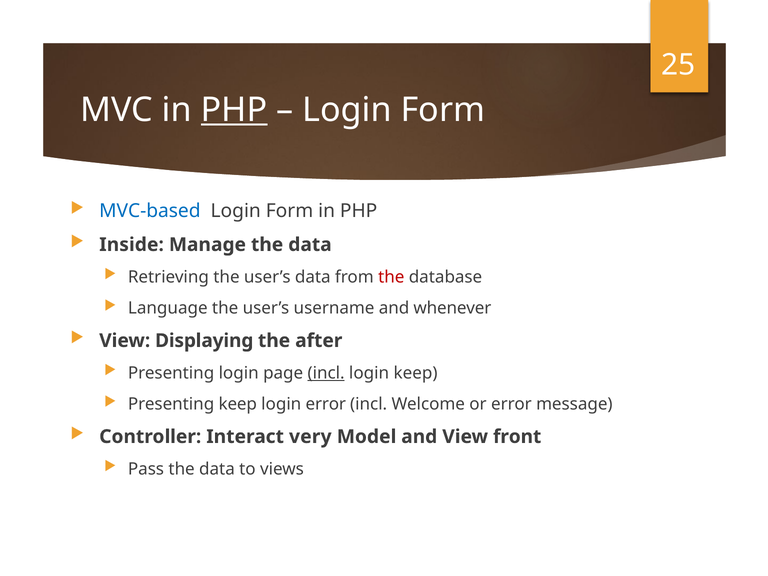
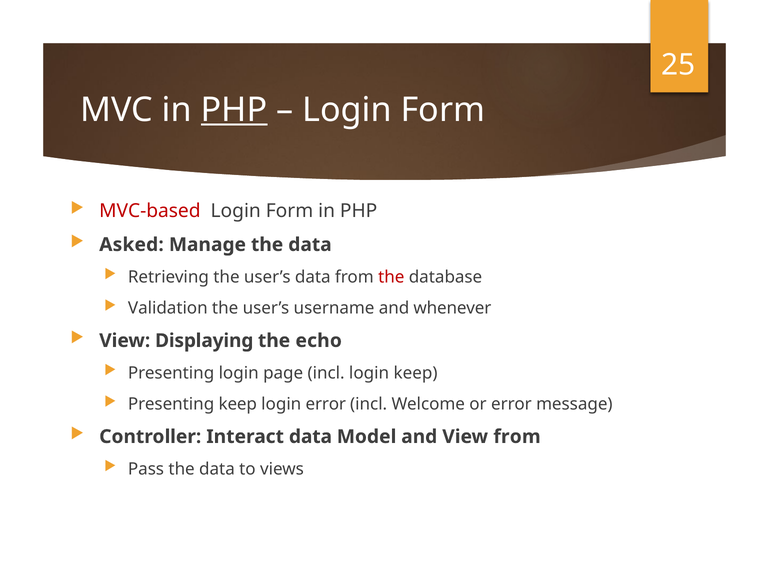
MVC-based colour: blue -> red
Inside: Inside -> Asked
Language: Language -> Validation
after: after -> echo
incl at (326, 373) underline: present -> none
Interact very: very -> data
View front: front -> from
